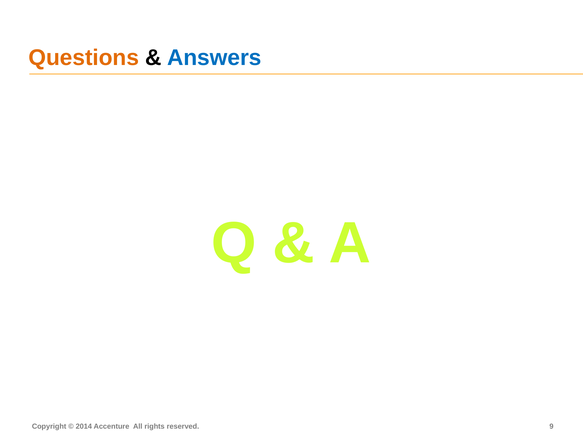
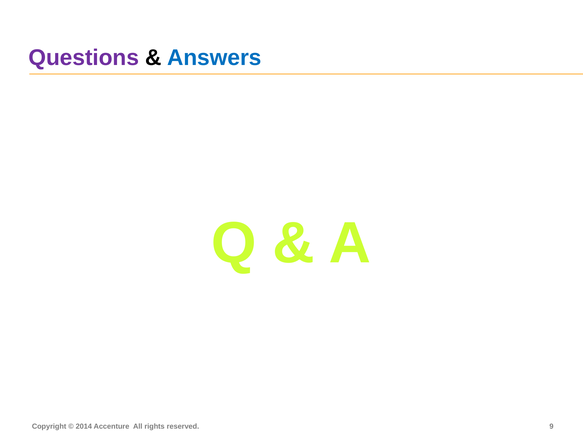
Questions colour: orange -> purple
